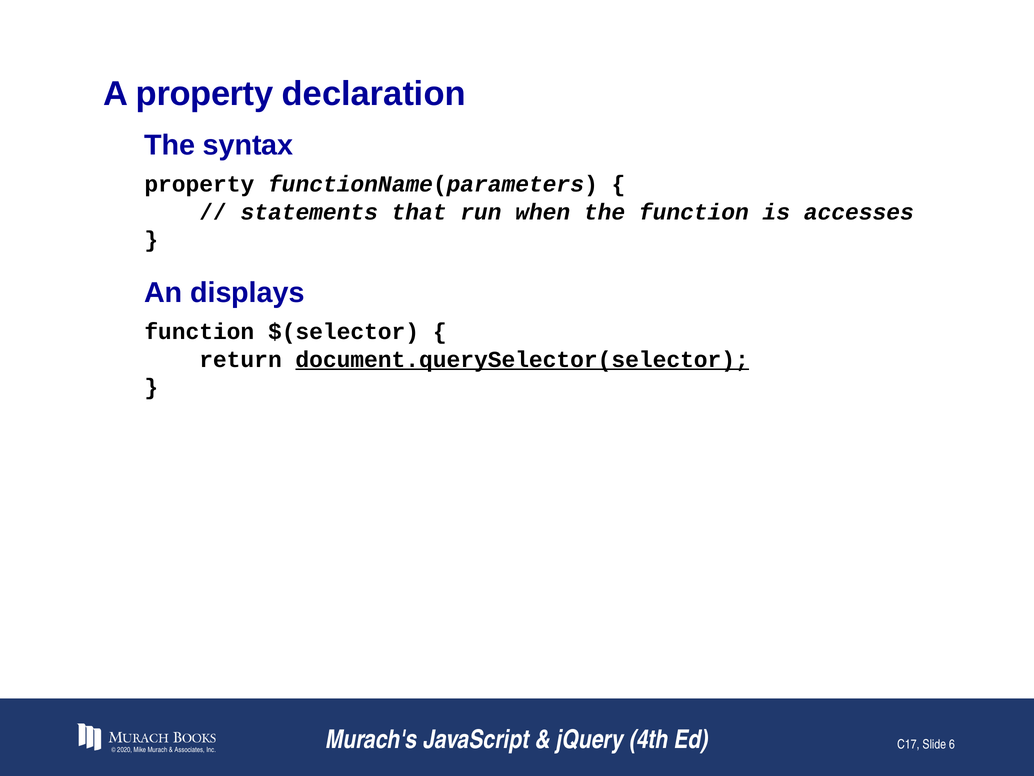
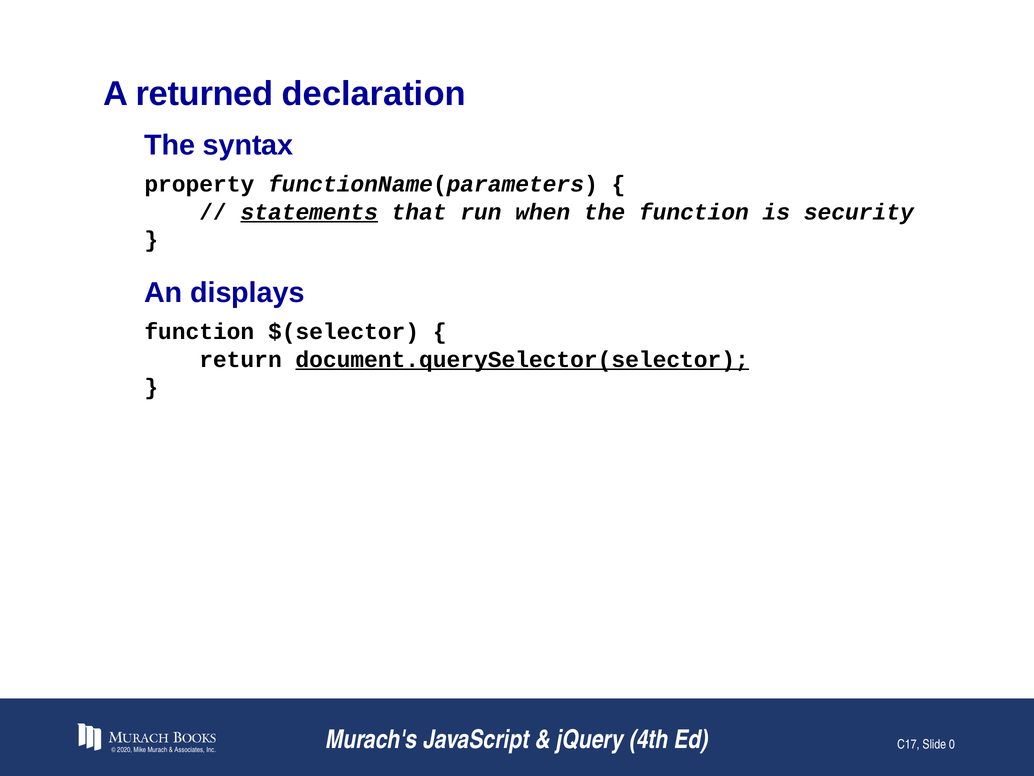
A property: property -> returned
statements underline: none -> present
accesses: accesses -> security
6: 6 -> 0
